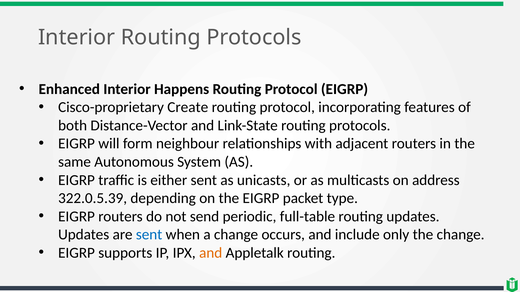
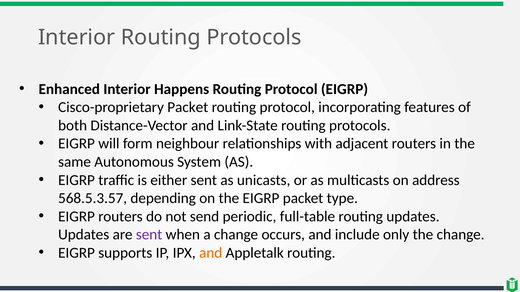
Cisco-proprietary Create: Create -> Packet
322.0.5.39: 322.0.5.39 -> 568.5.3.57
sent at (149, 235) colour: blue -> purple
